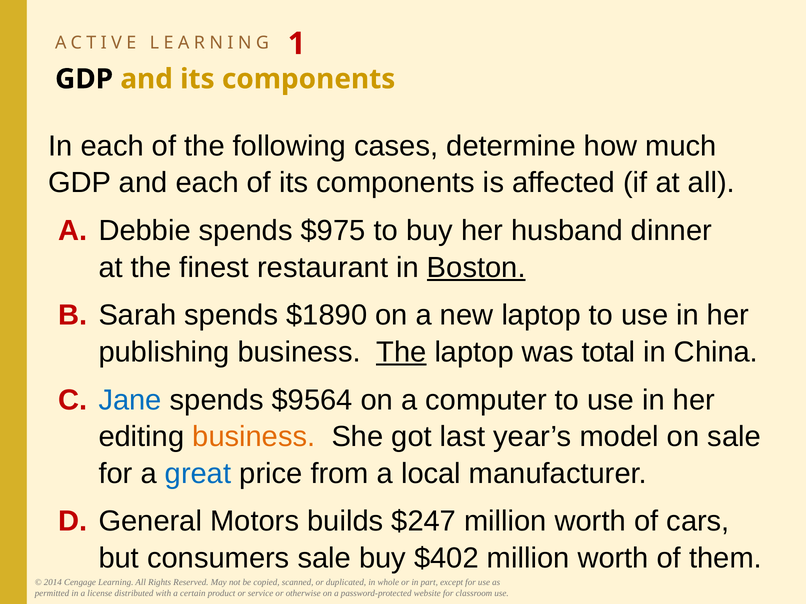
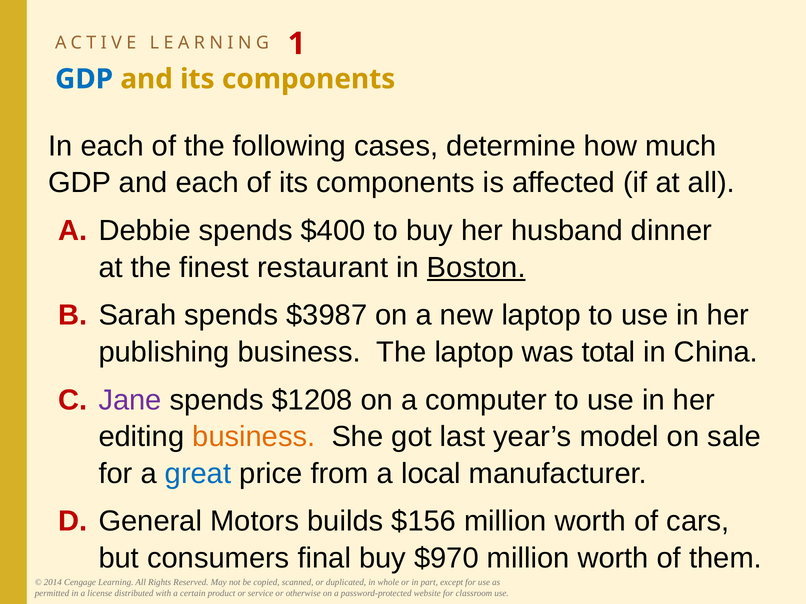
GDP at (84, 79) colour: black -> blue
$975: $975 -> $400
$1890: $1890 -> $3987
The at (401, 352) underline: present -> none
Jane colour: blue -> purple
$9564: $9564 -> $1208
$247: $247 -> $156
consumers sale: sale -> final
$402: $402 -> $970
